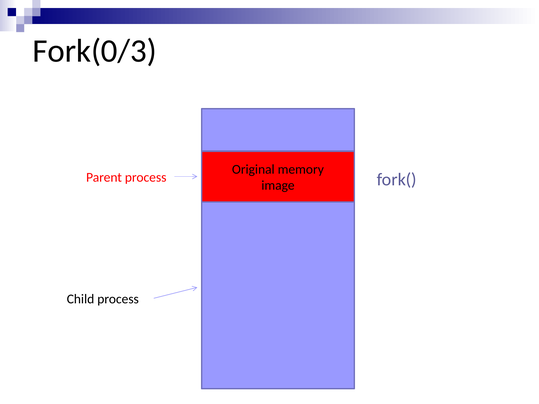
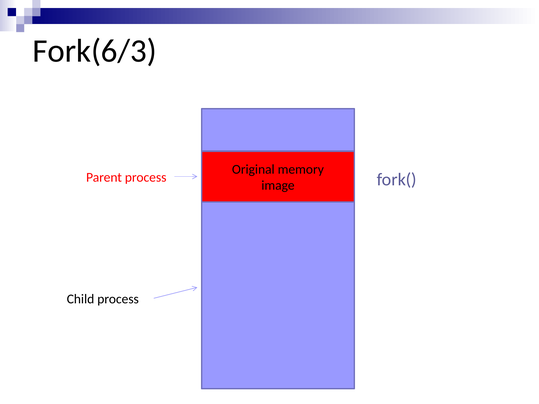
Fork(0/3: Fork(0/3 -> Fork(6/3
